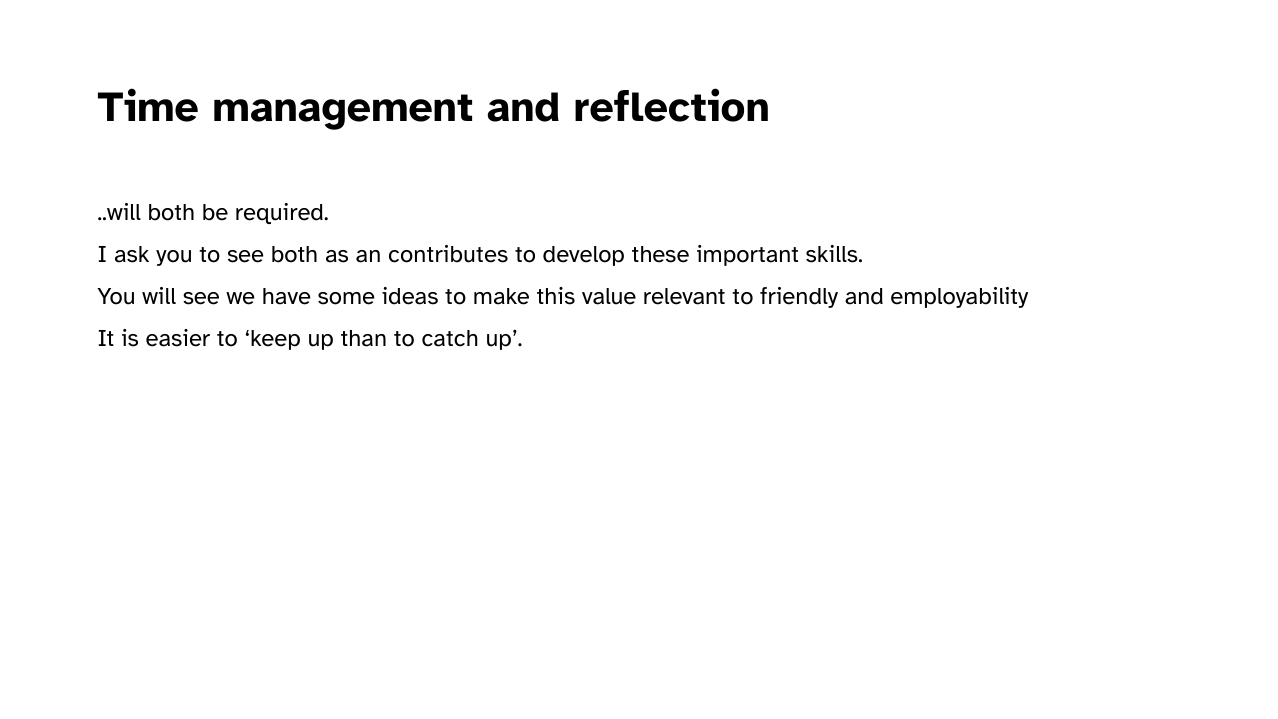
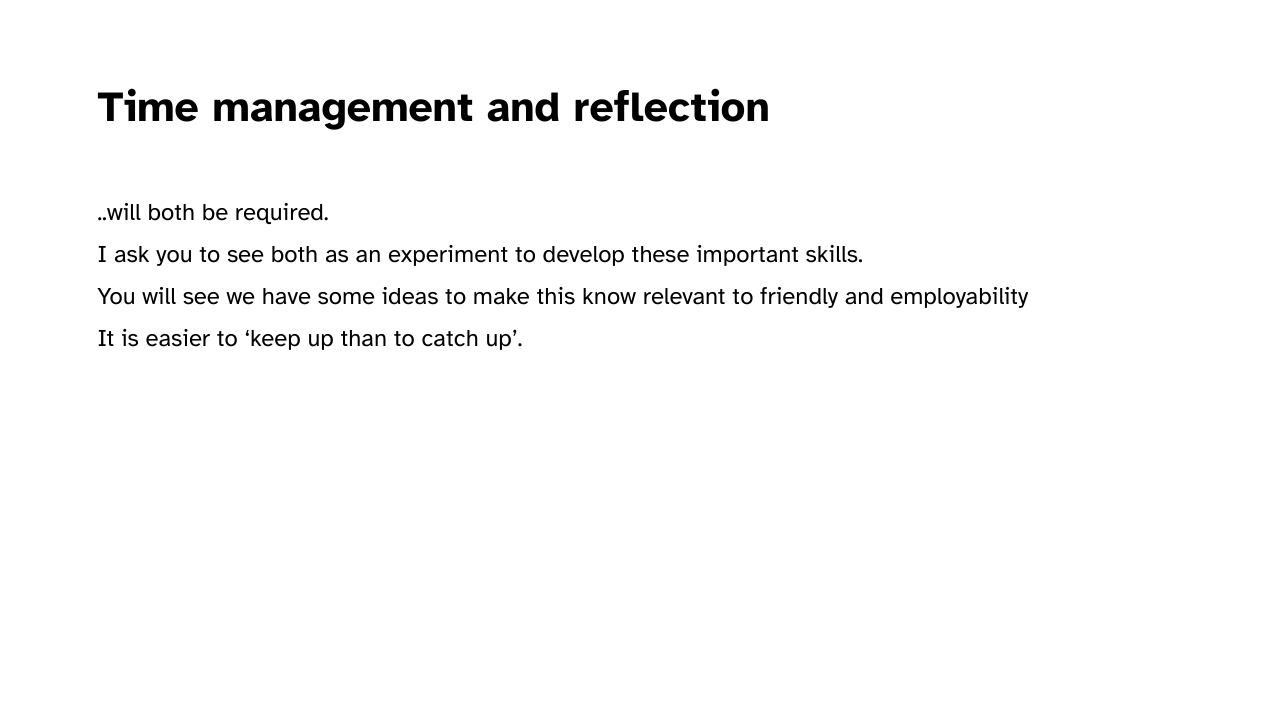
contributes: contributes -> experiment
value: value -> know
